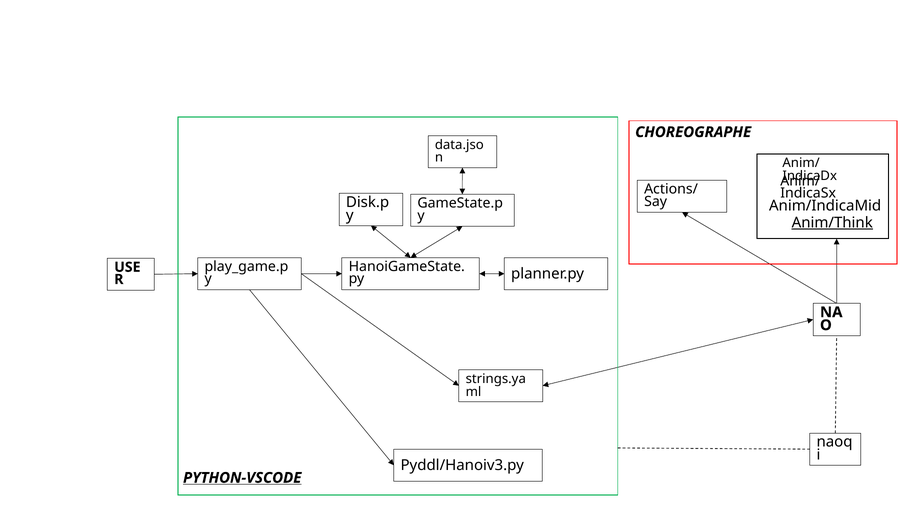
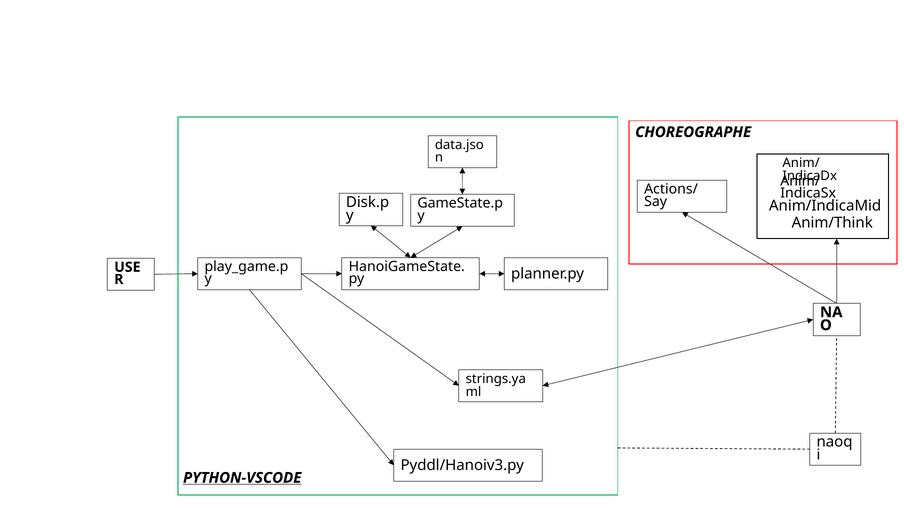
Anim/Think underline: present -> none
